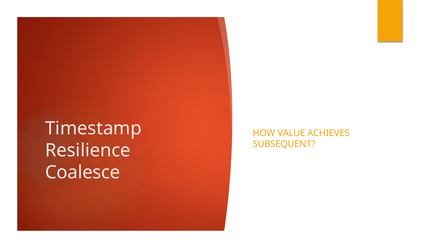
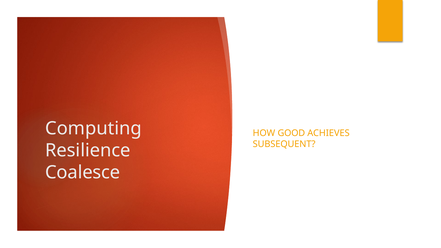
Timestamp: Timestamp -> Computing
VALUE: VALUE -> GOOD
